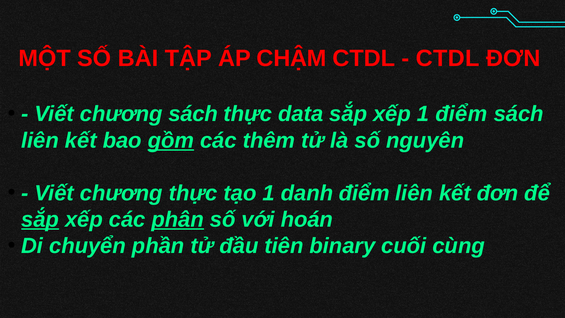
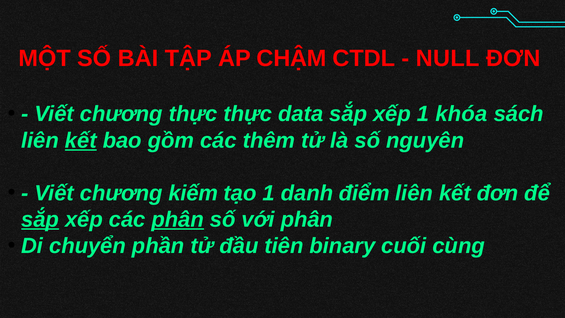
CTDL at (448, 59): CTDL -> NULL
chương sách: sách -> thực
1 điểm: điểm -> khóa
kết at (81, 140) underline: none -> present
gồm underline: present -> none
chương thực: thực -> kiếm
với hoán: hoán -> phân
